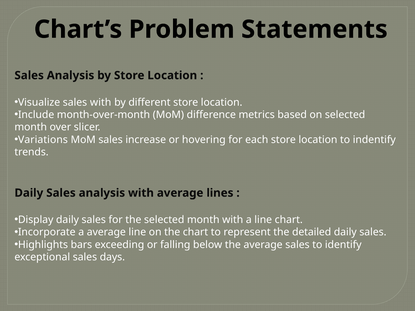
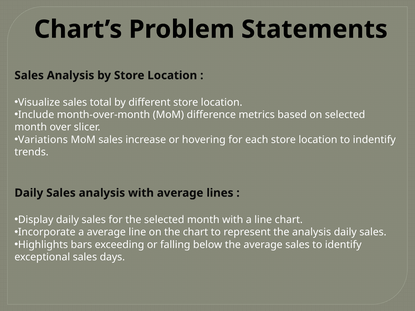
sales with: with -> total
the detailed: detailed -> analysis
